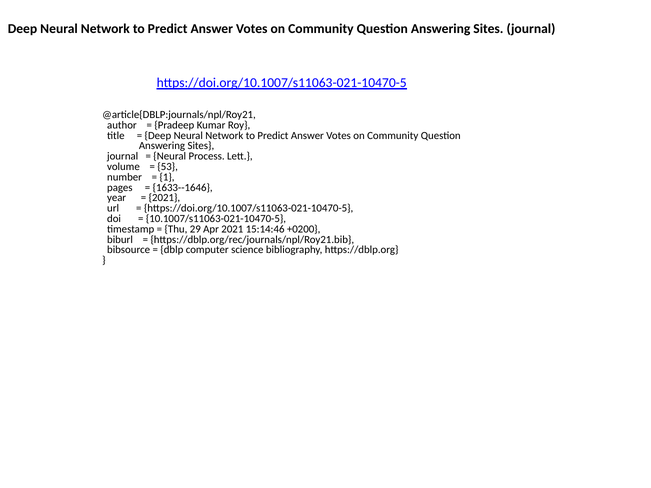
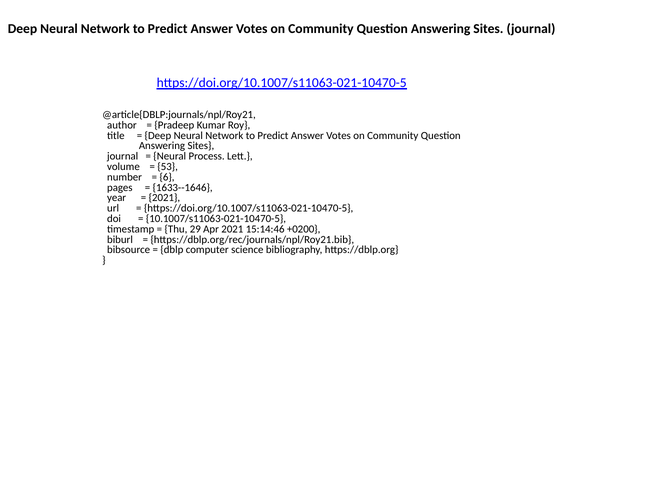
1: 1 -> 6
